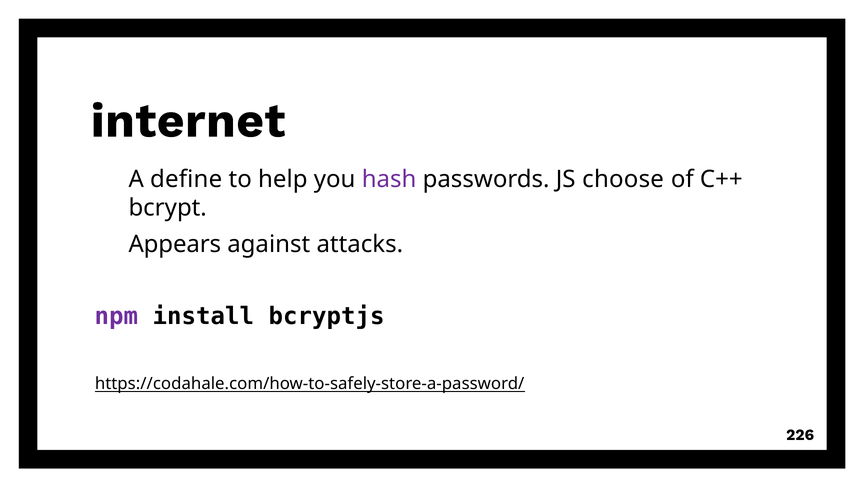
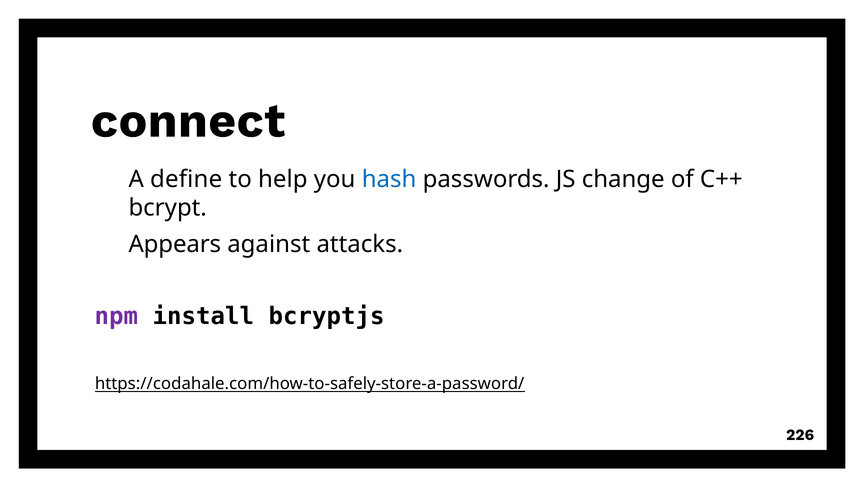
internet: internet -> connect
hash colour: purple -> blue
choose: choose -> change
